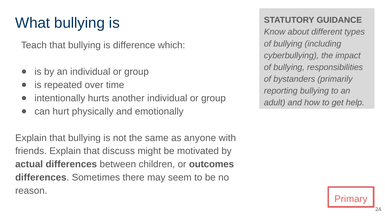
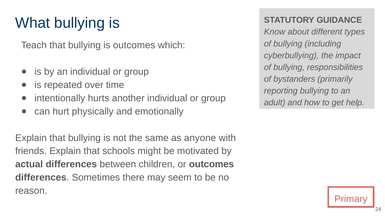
is difference: difference -> outcomes
discuss: discuss -> schools
